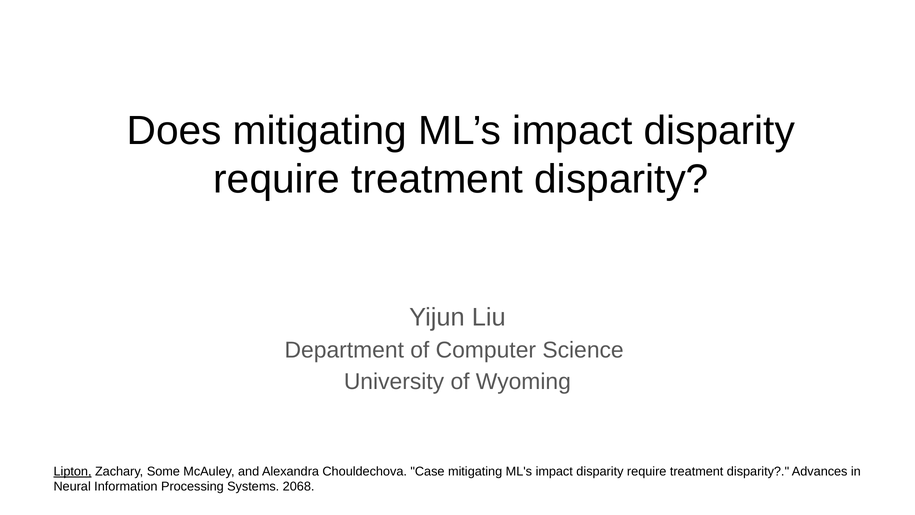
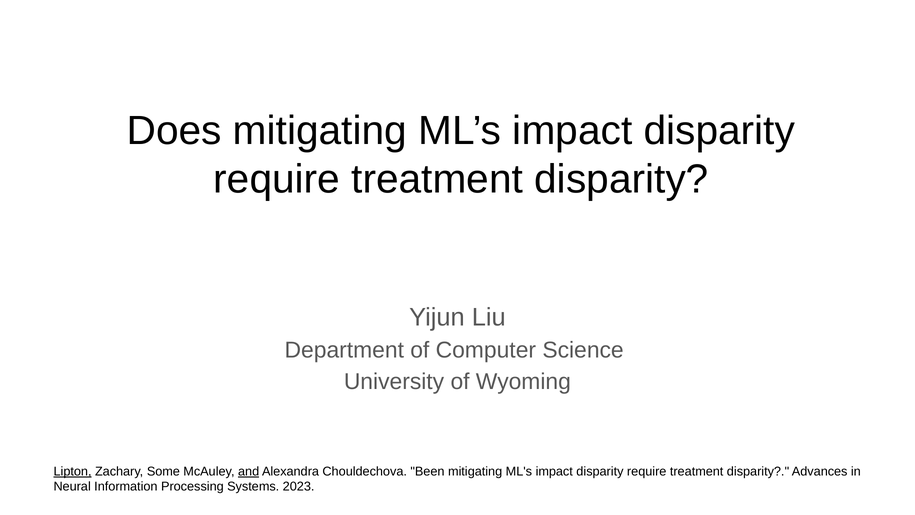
and underline: none -> present
Case: Case -> Been
2068: 2068 -> 2023
